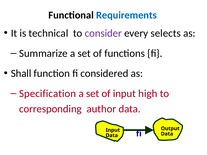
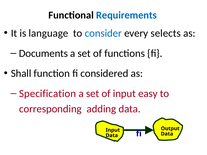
technical: technical -> language
consider colour: purple -> blue
Summarize: Summarize -> Documents
high: high -> easy
author: author -> adding
